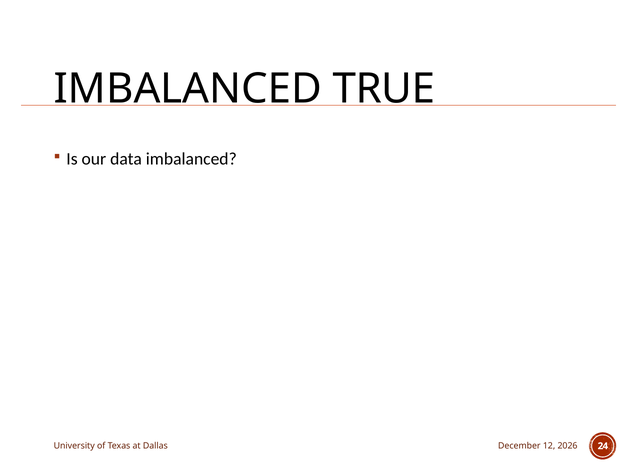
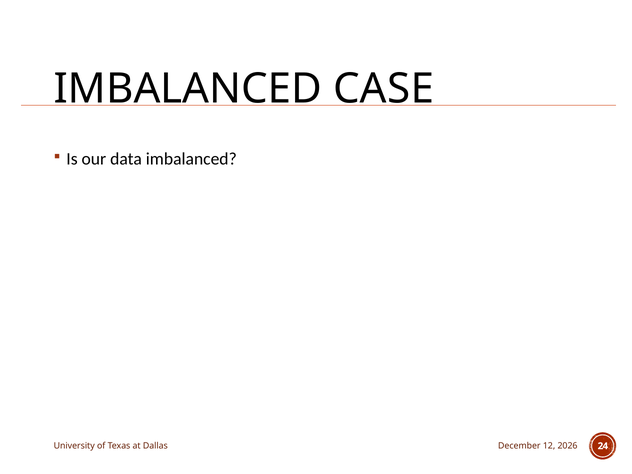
TRUE: TRUE -> CASE
